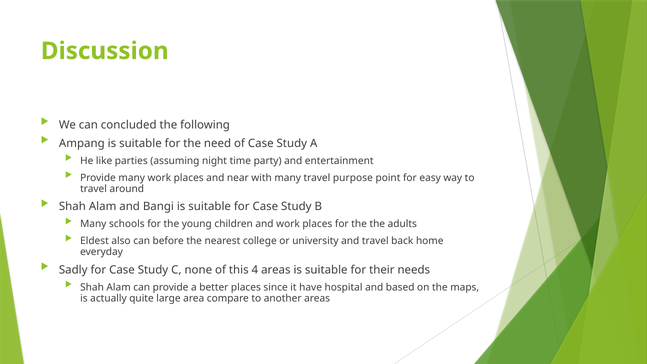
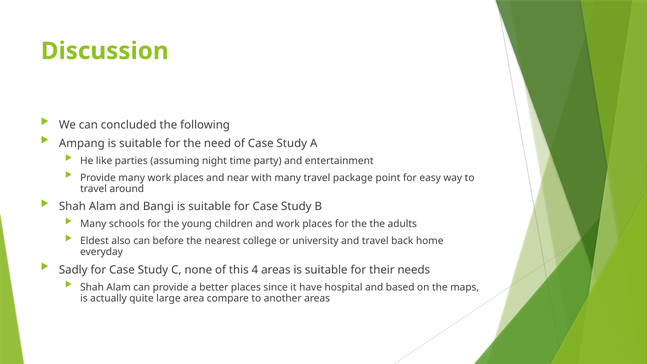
purpose: purpose -> package
